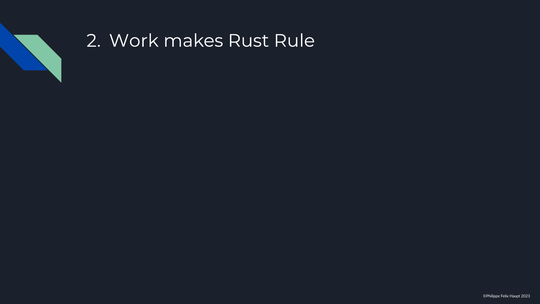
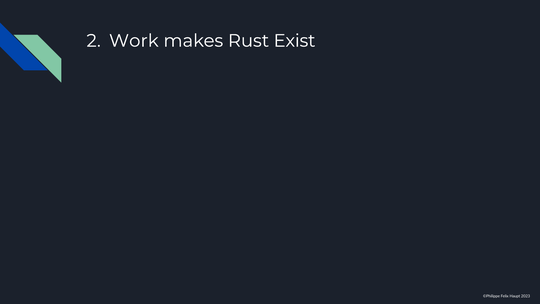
Rule: Rule -> Exist
